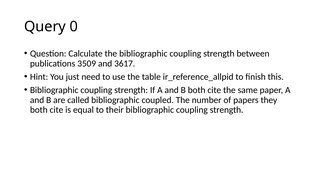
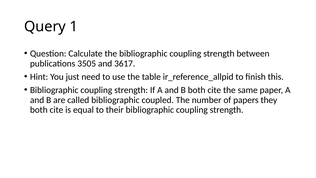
0: 0 -> 1
3509: 3509 -> 3505
